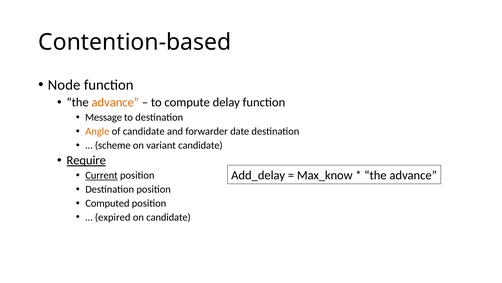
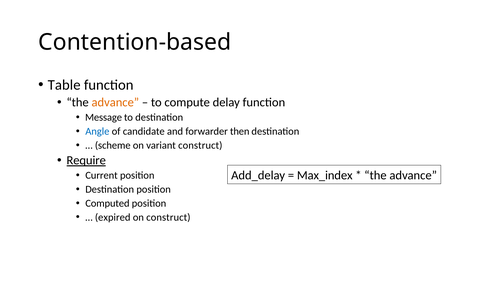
Node: Node -> Table
Angle colour: orange -> blue
date: date -> then
variant candidate: candidate -> construct
Current underline: present -> none
Max_know: Max_know -> Max_index
on candidate: candidate -> construct
